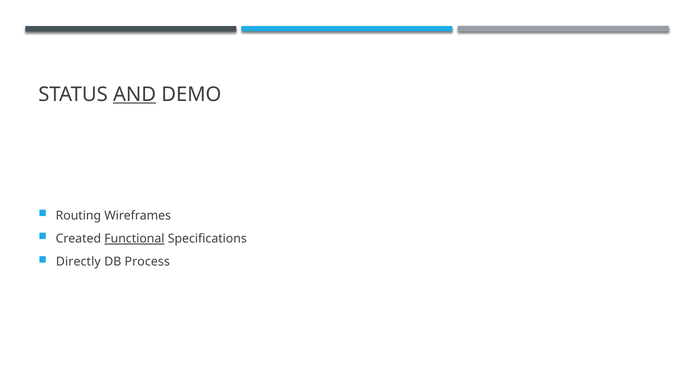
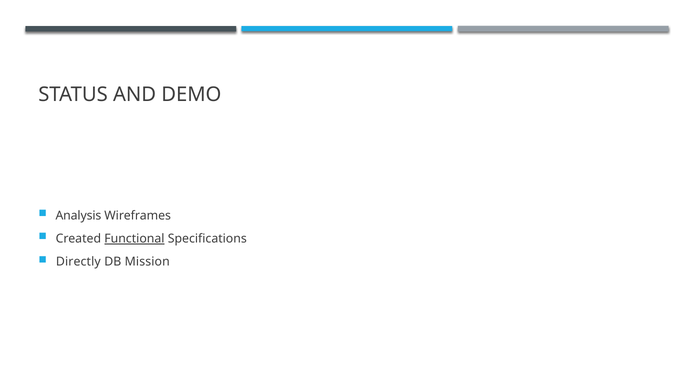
AND underline: present -> none
Routing: Routing -> Analysis
Process: Process -> Mission
